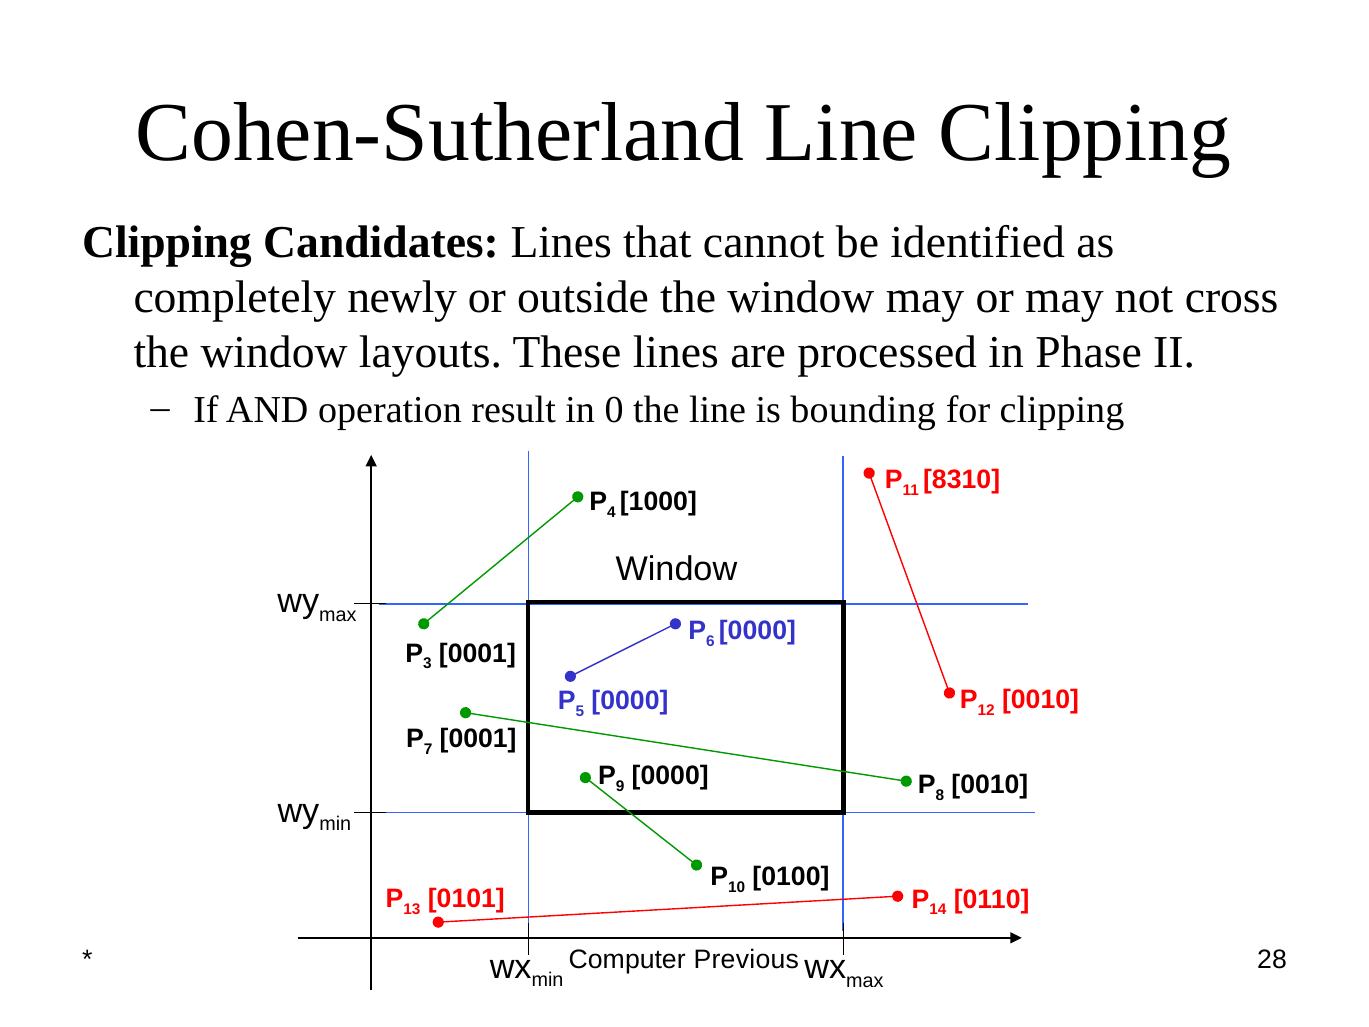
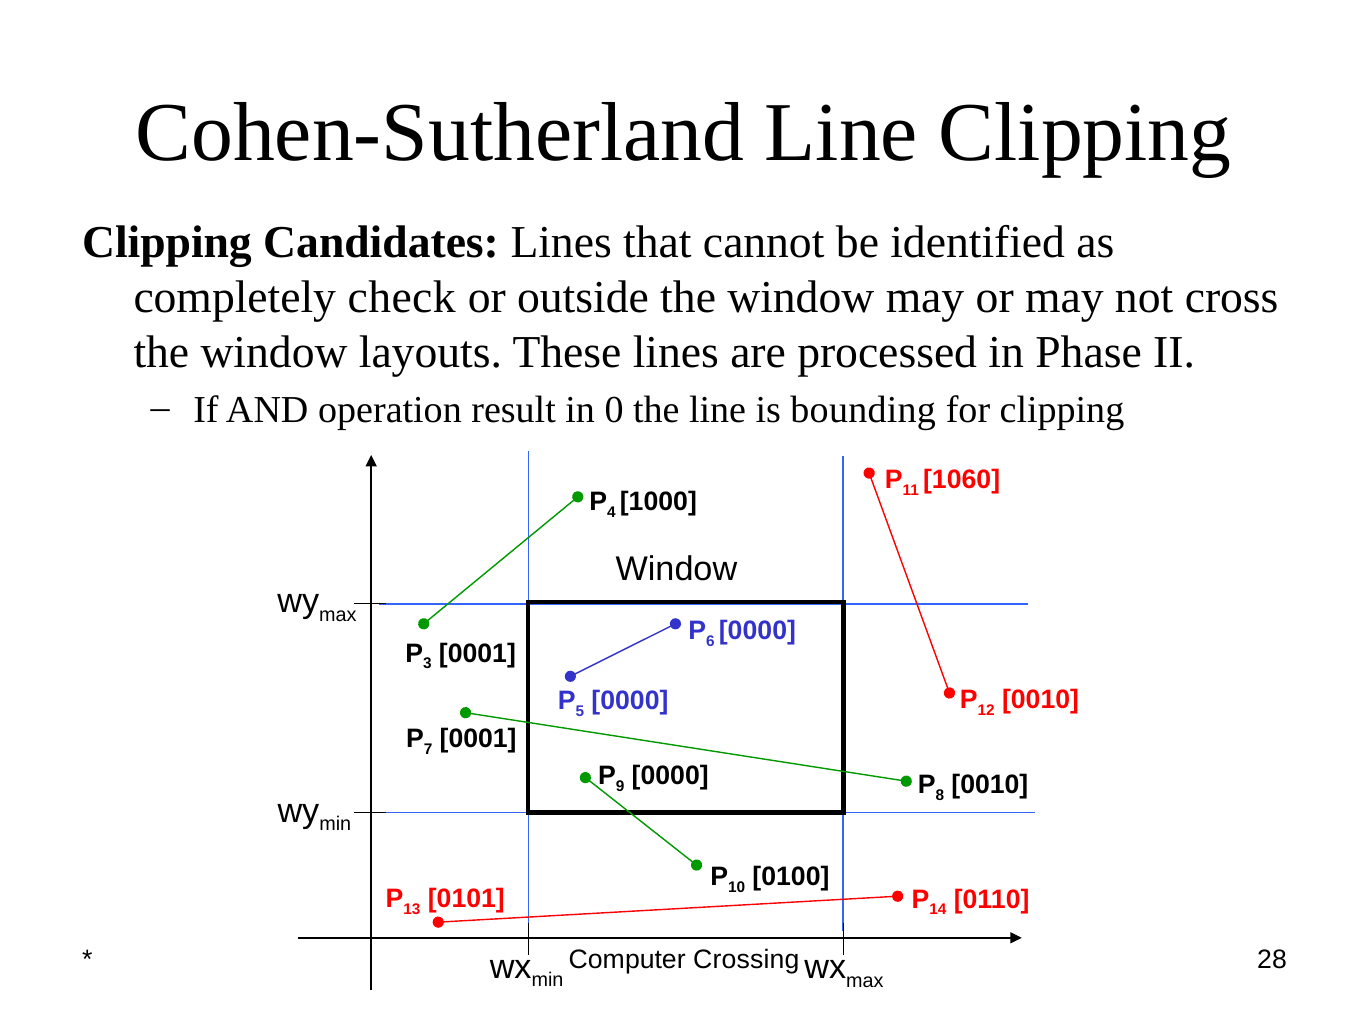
newly: newly -> check
8310: 8310 -> 1060
Previous: Previous -> Crossing
